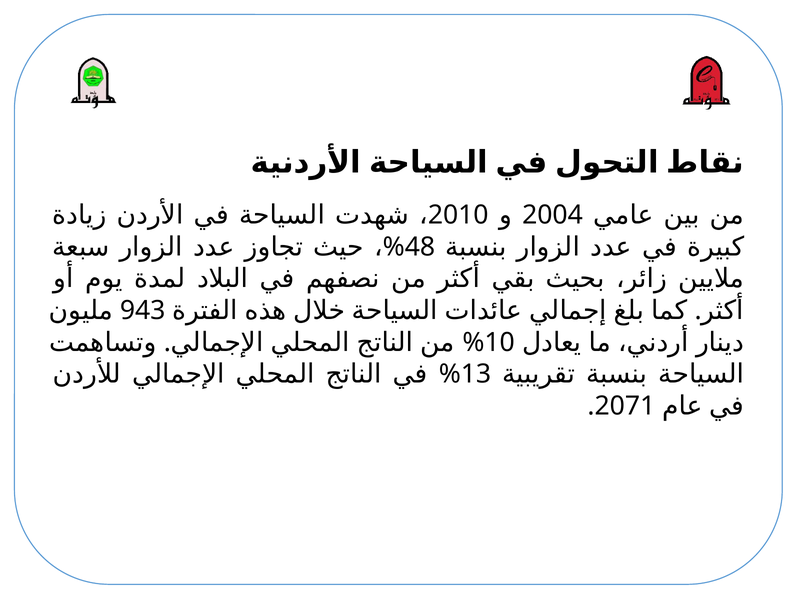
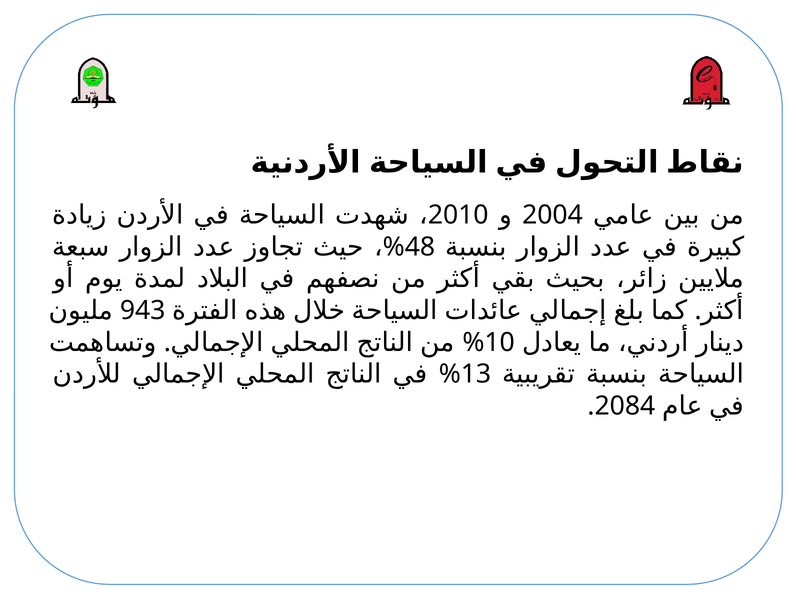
2071: 2071 -> 2084
